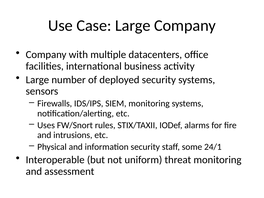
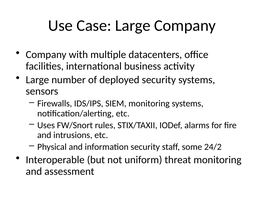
24/1: 24/1 -> 24/2
